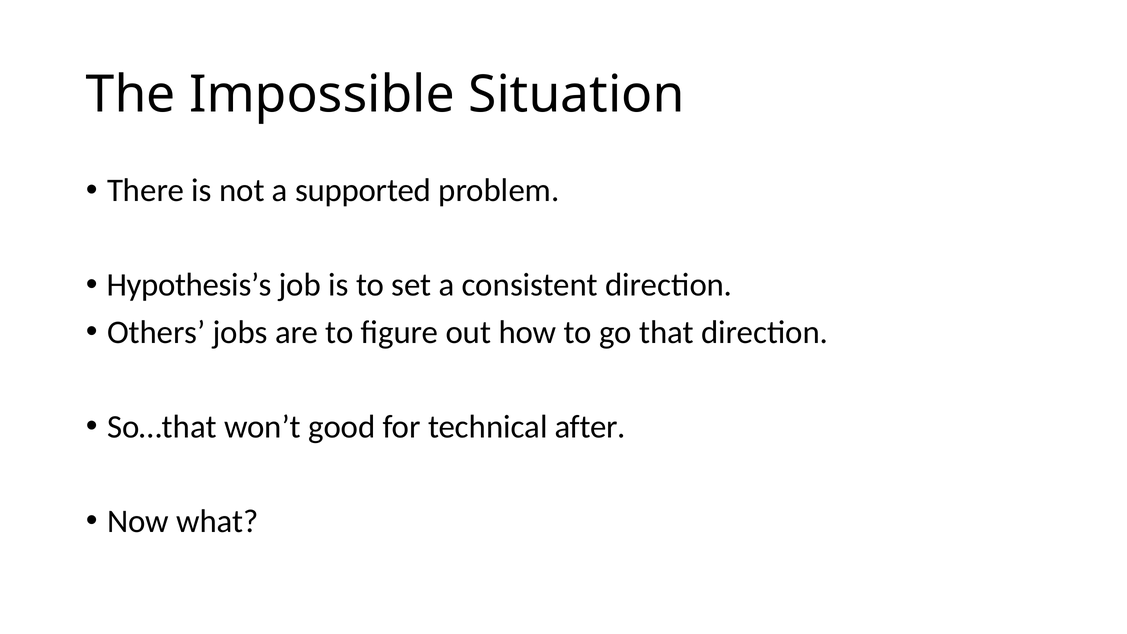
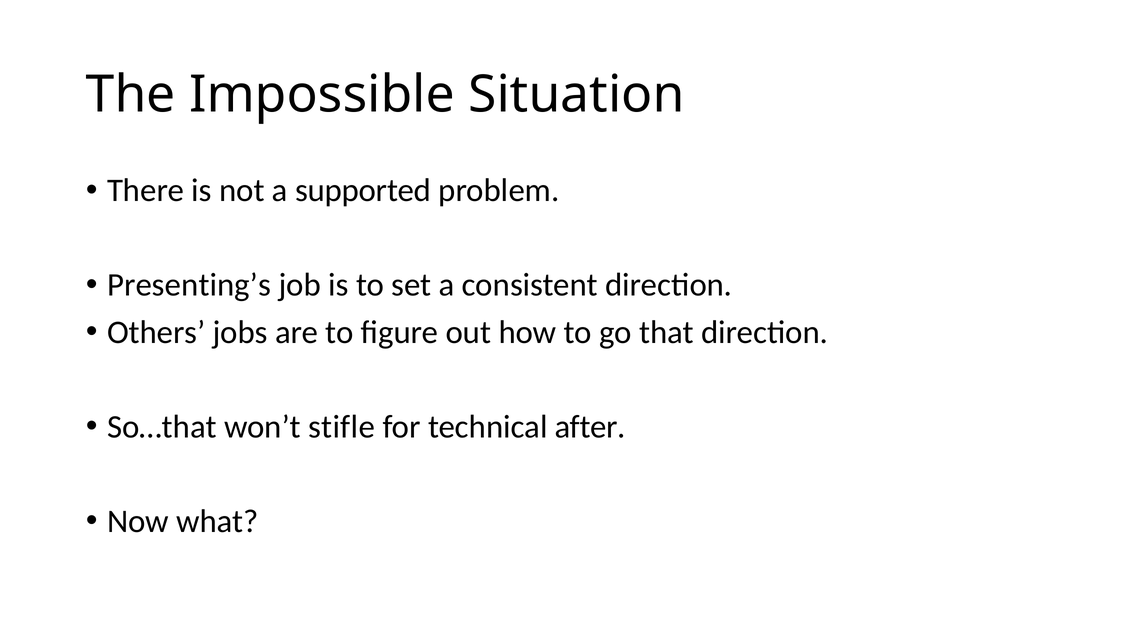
Hypothesis’s: Hypothesis’s -> Presenting’s
good: good -> stifle
